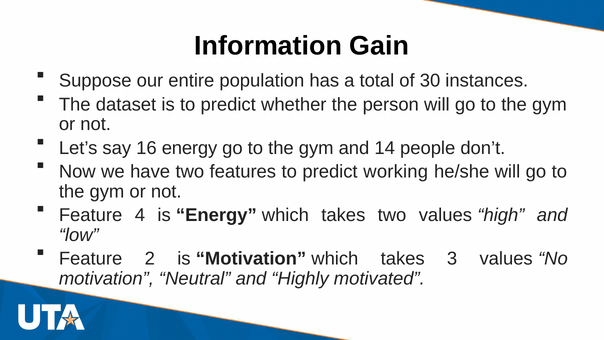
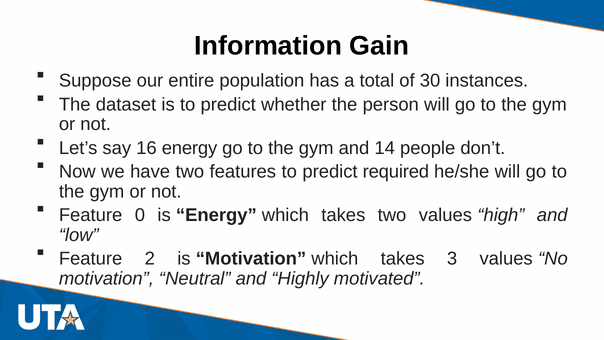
working: working -> required
4: 4 -> 0
